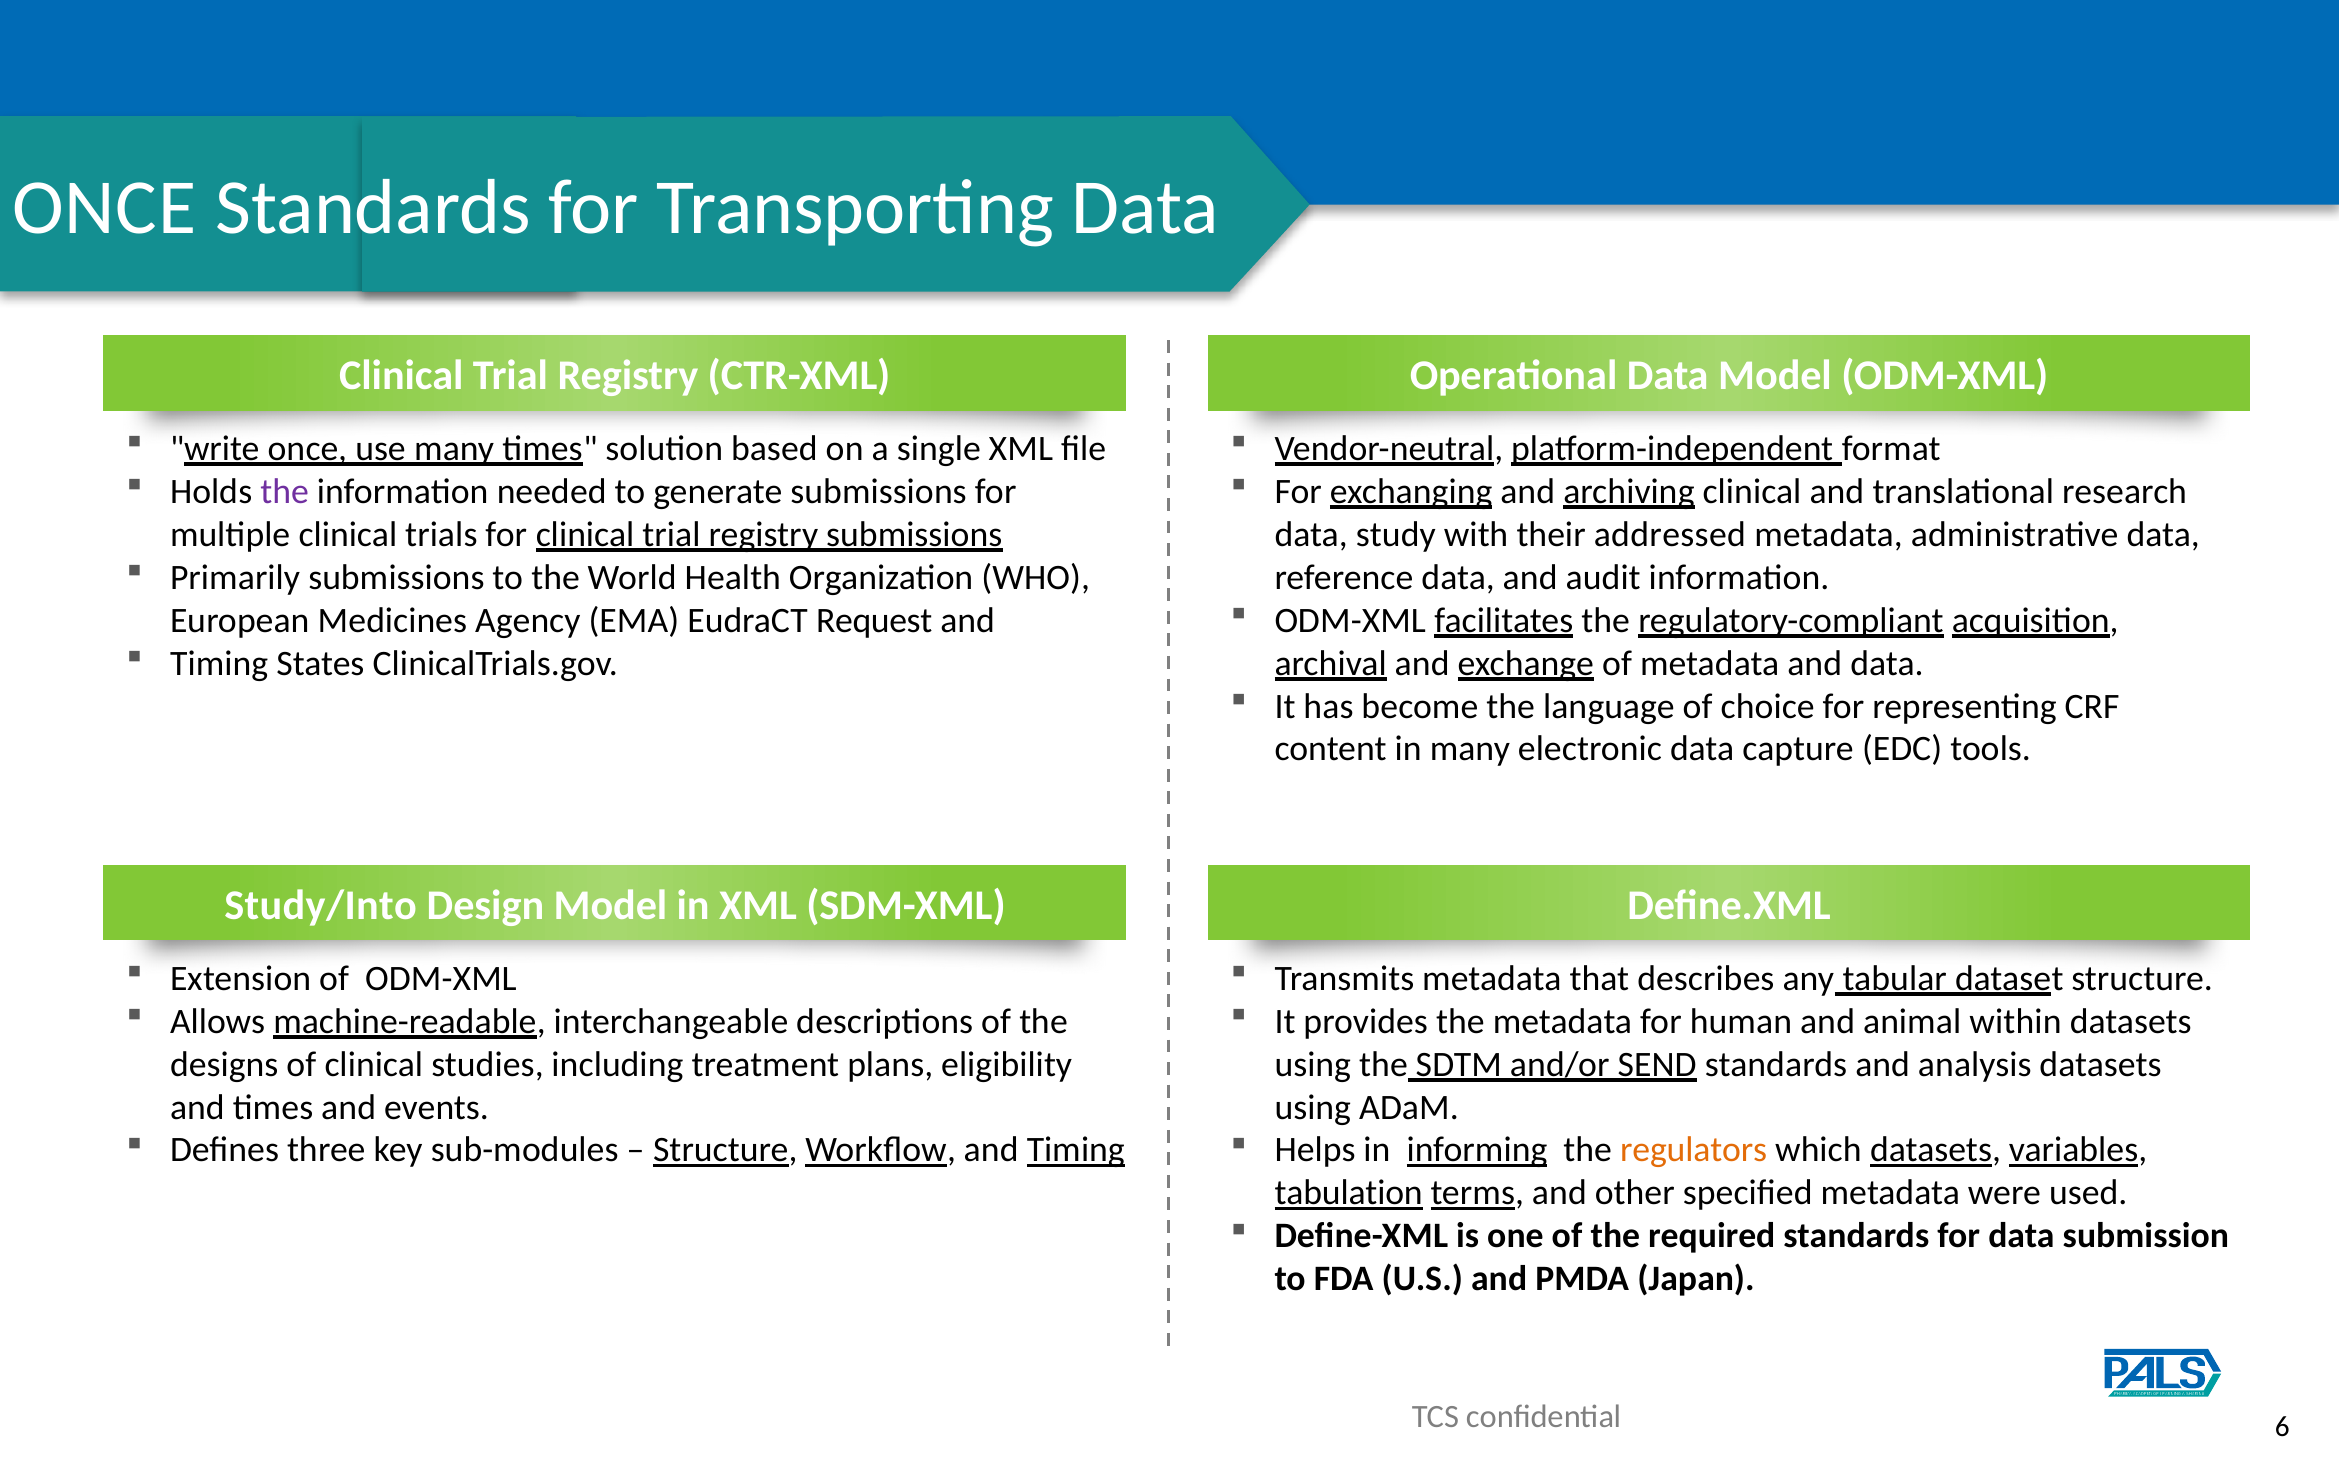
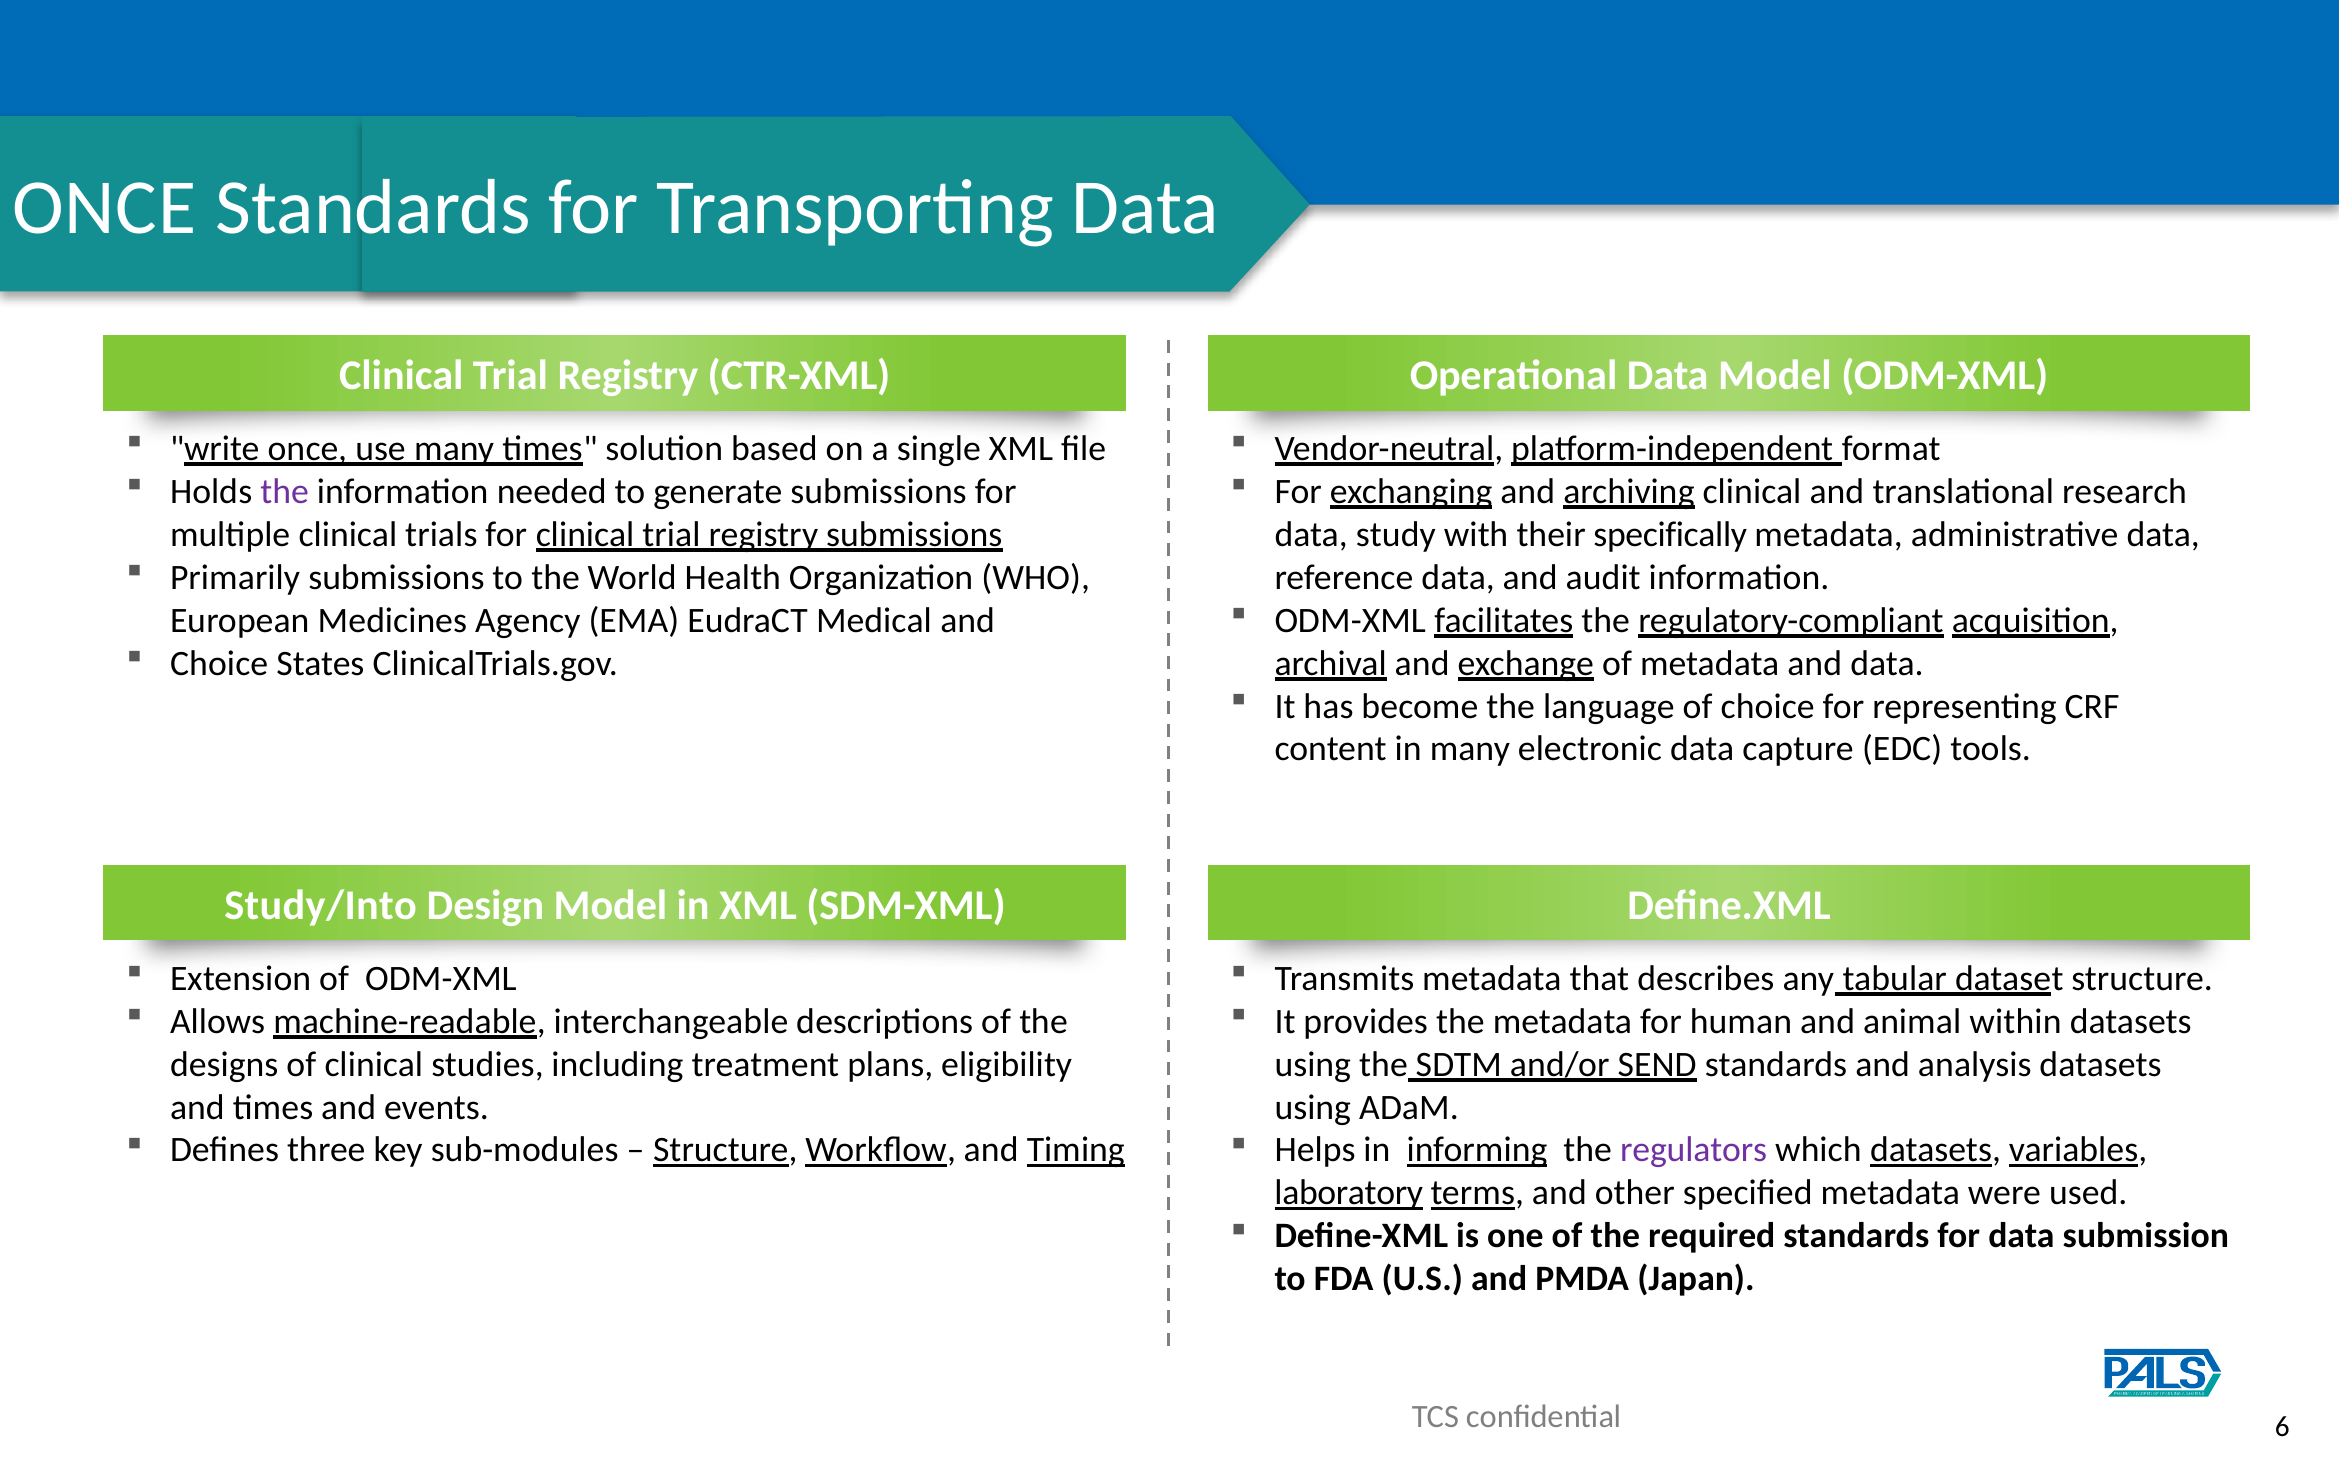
addressed: addressed -> specifically
Request: Request -> Medical
Timing at (219, 663): Timing -> Choice
regulators colour: orange -> purple
tabulation: tabulation -> laboratory
